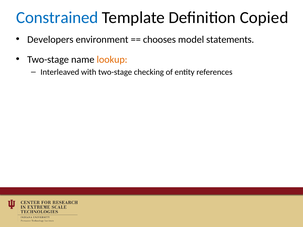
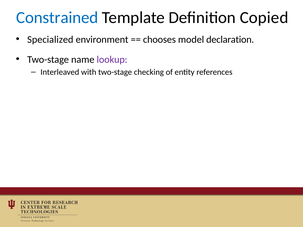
Developers: Developers -> Specialized
statements: statements -> declaration
lookup colour: orange -> purple
